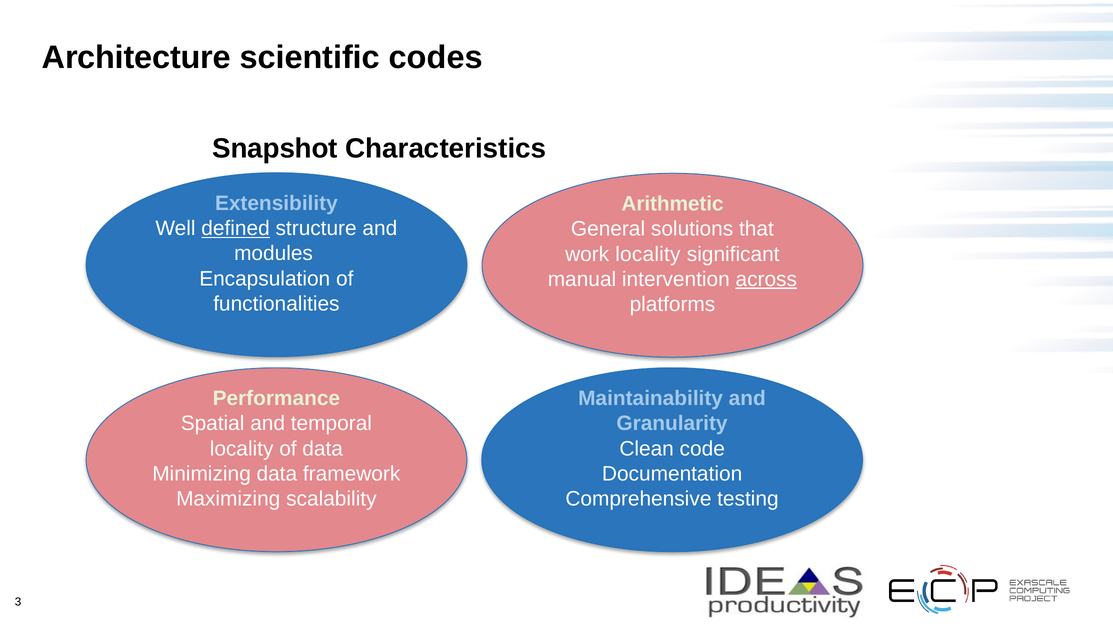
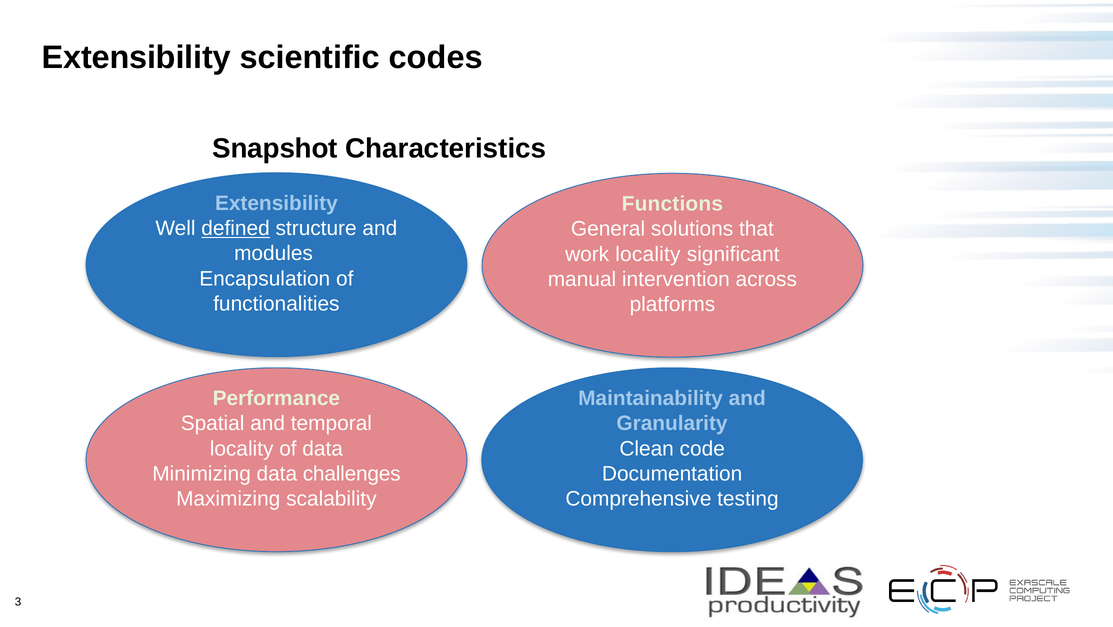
Architecture at (136, 58): Architecture -> Extensibility
Arithmetic: Arithmetic -> Functions
across underline: present -> none
framework: framework -> challenges
